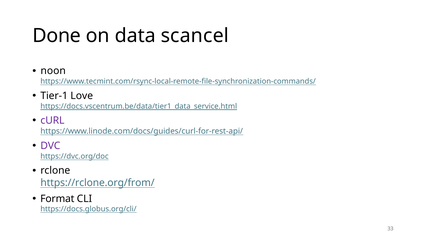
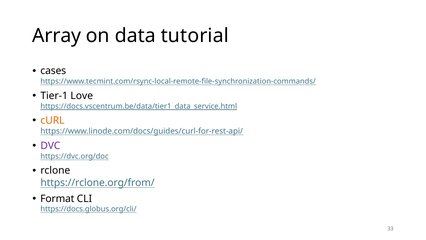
Done: Done -> Array
scancel: scancel -> tutorial
noon: noon -> cases
cURL colour: purple -> orange
